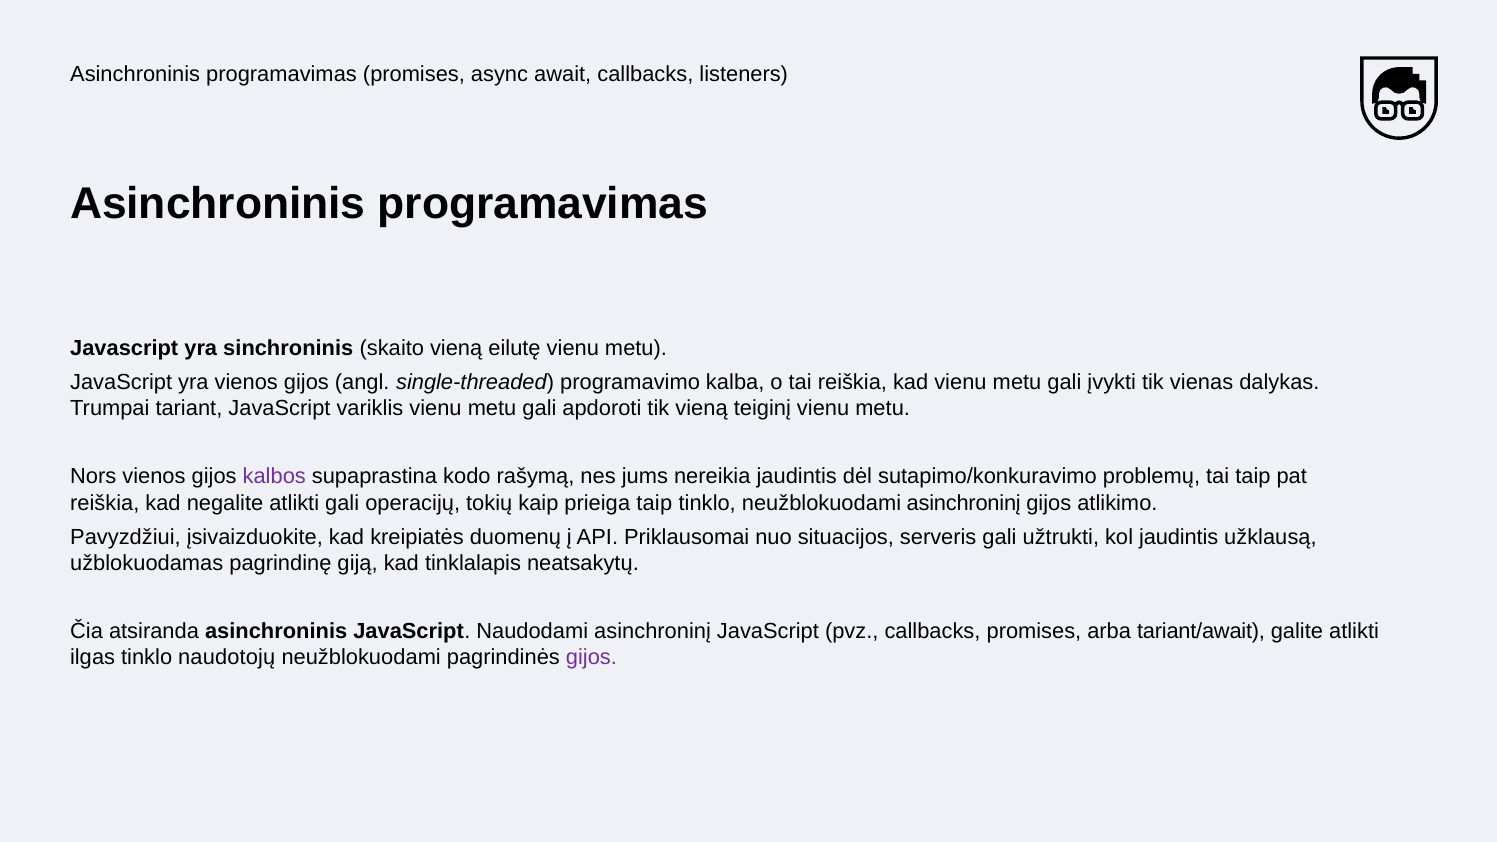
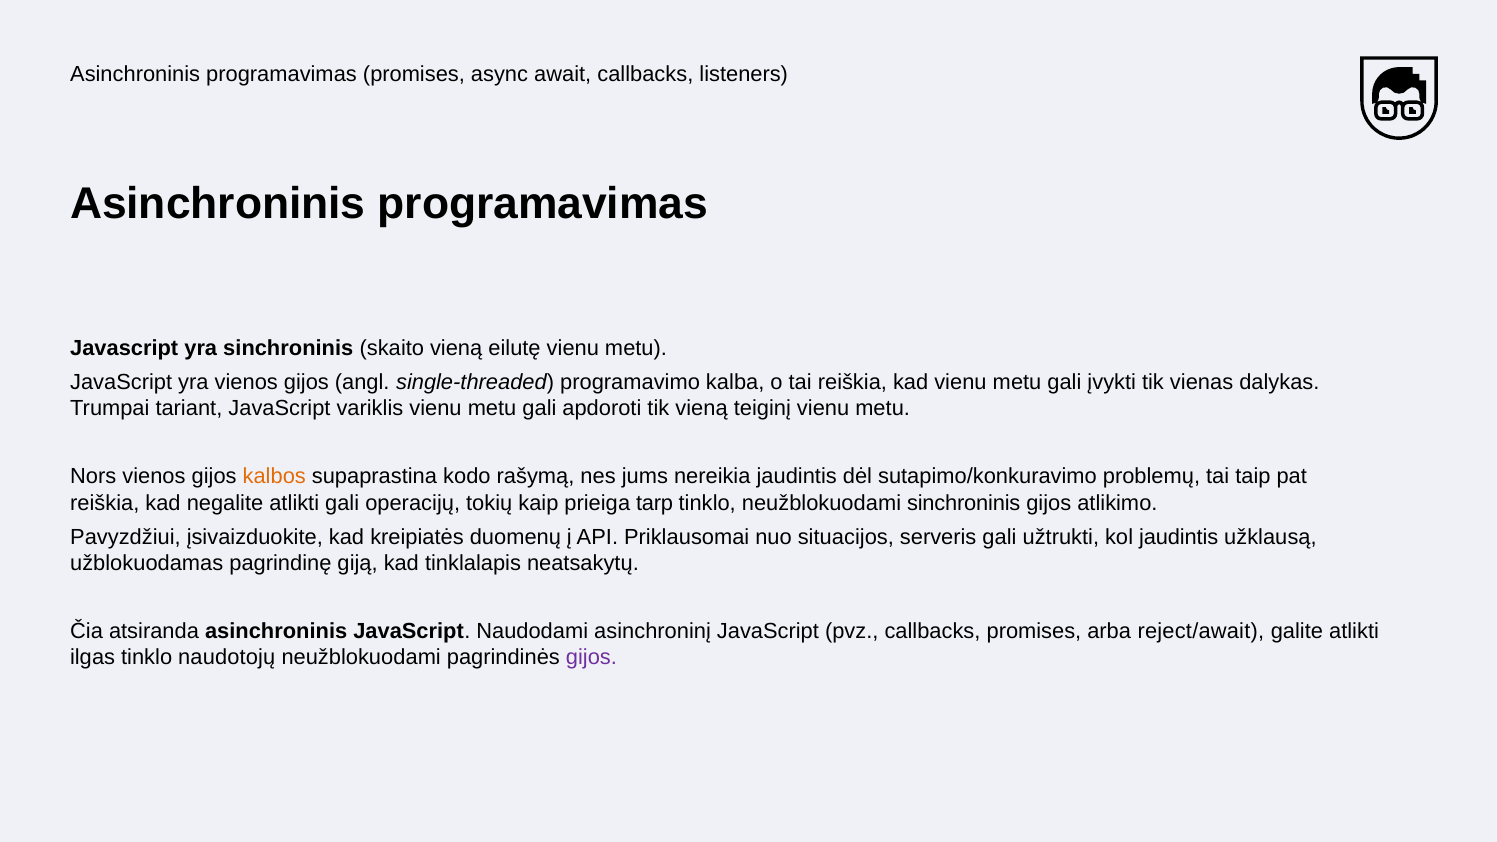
kalbos colour: purple -> orange
prieiga taip: taip -> tarp
neužblokuodami asinchroninį: asinchroninį -> sinchroninis
tariant/await: tariant/await -> reject/await
